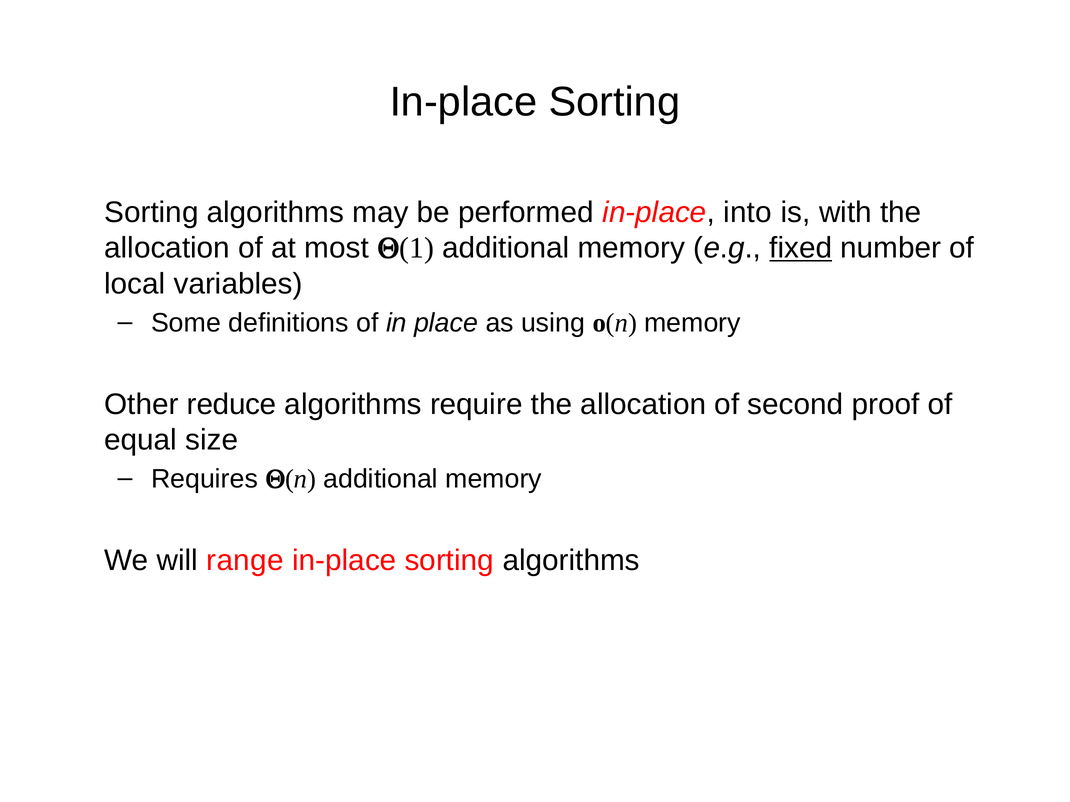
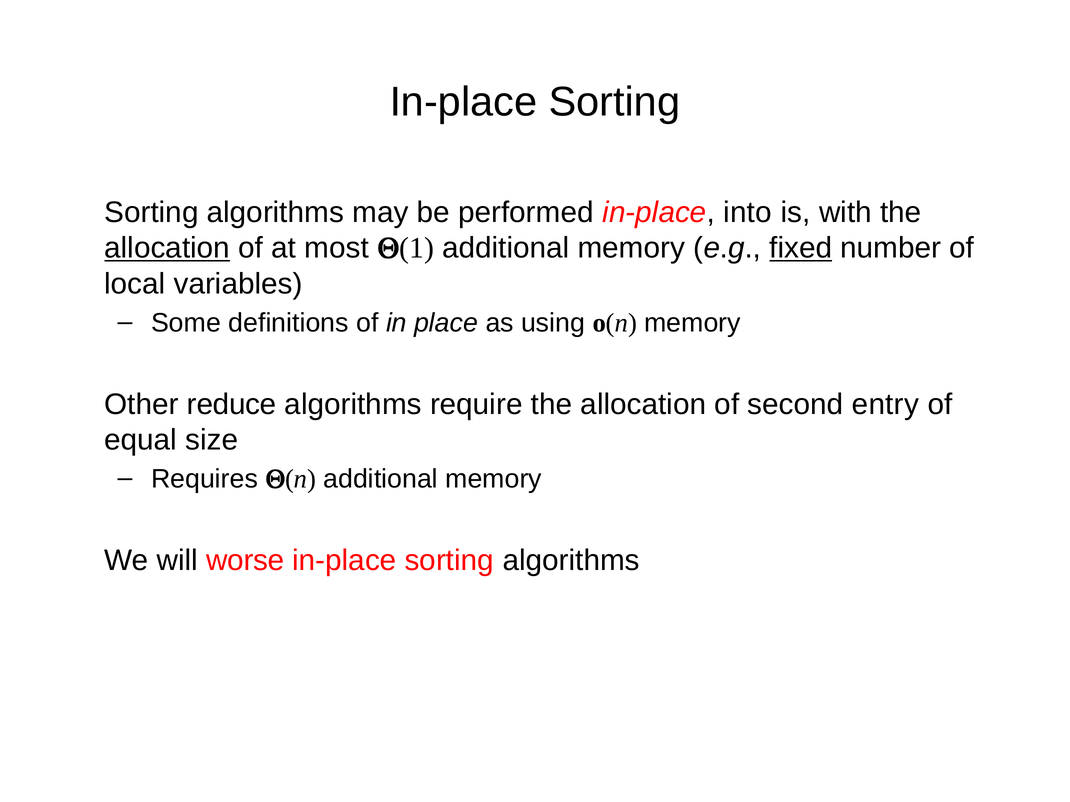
allocation at (167, 248) underline: none -> present
proof: proof -> entry
range: range -> worse
